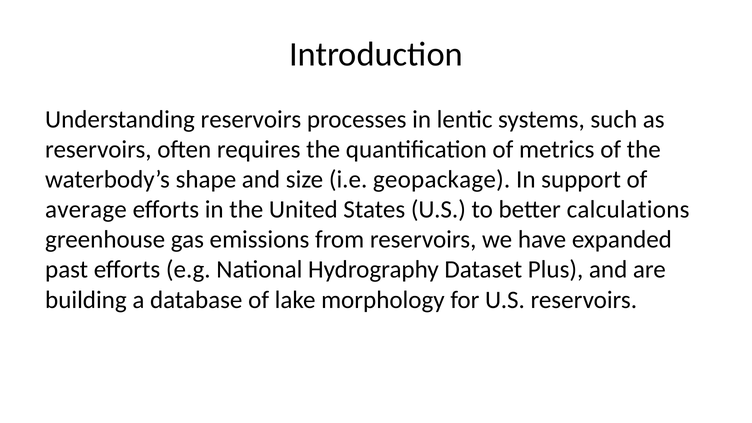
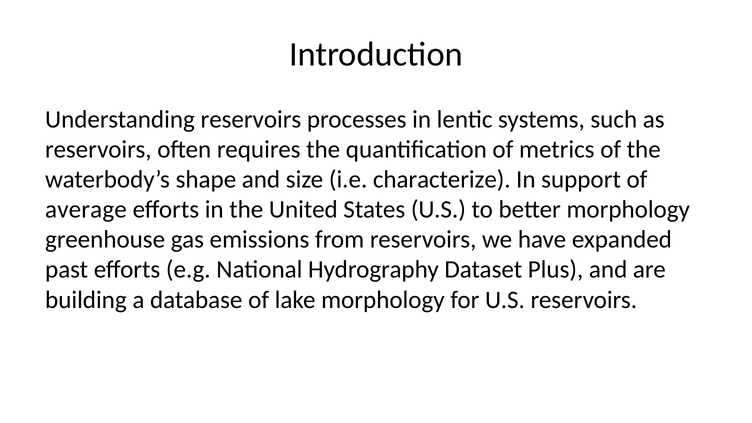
geopackage: geopackage -> characterize
better calculations: calculations -> morphology
